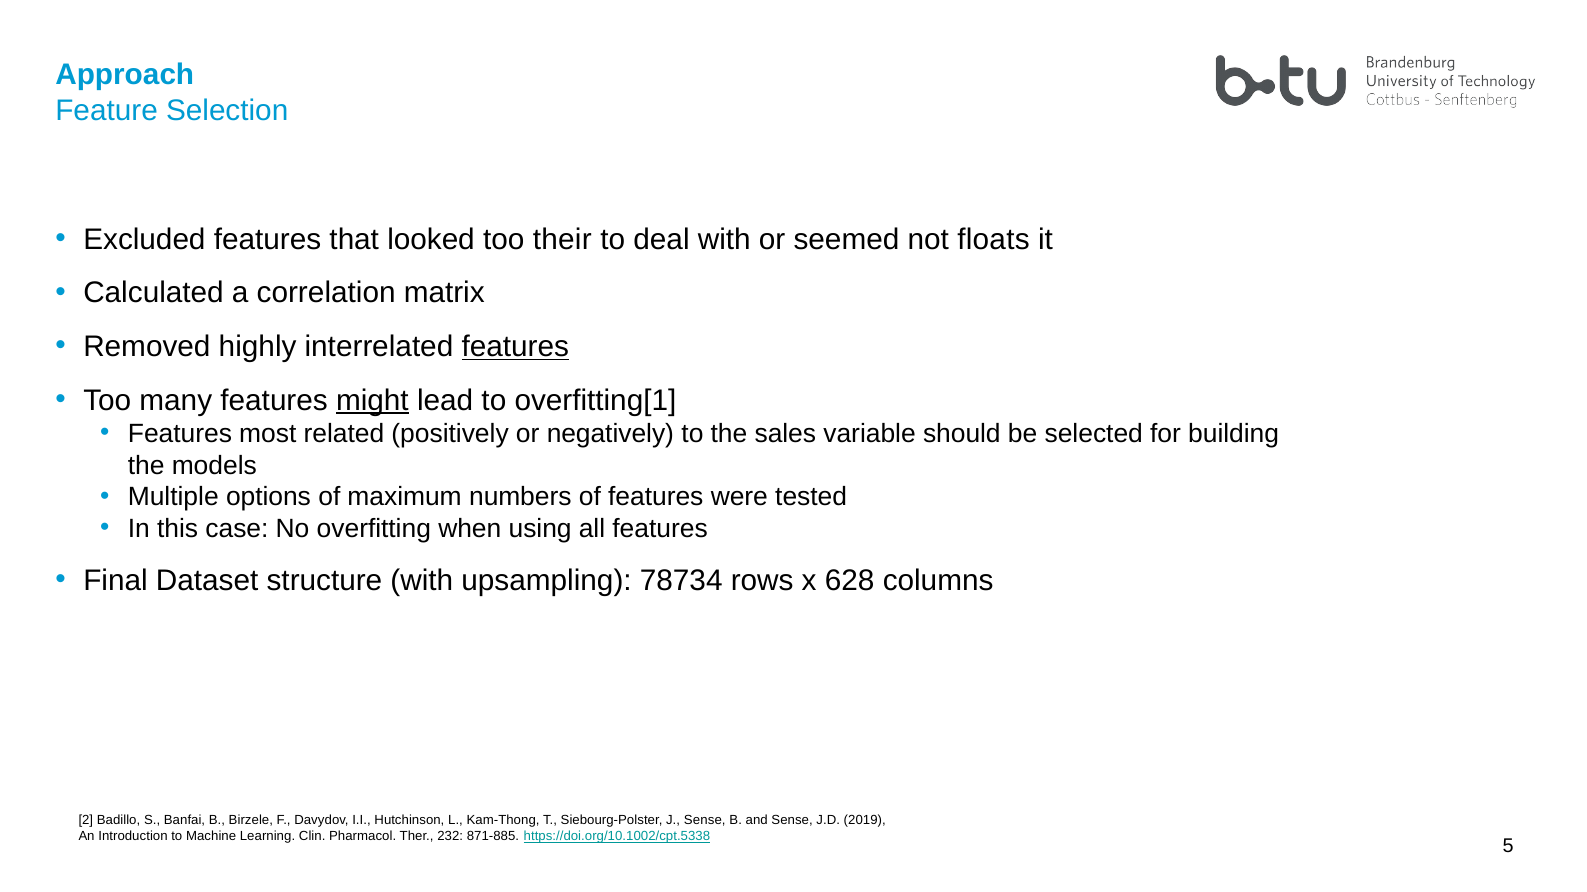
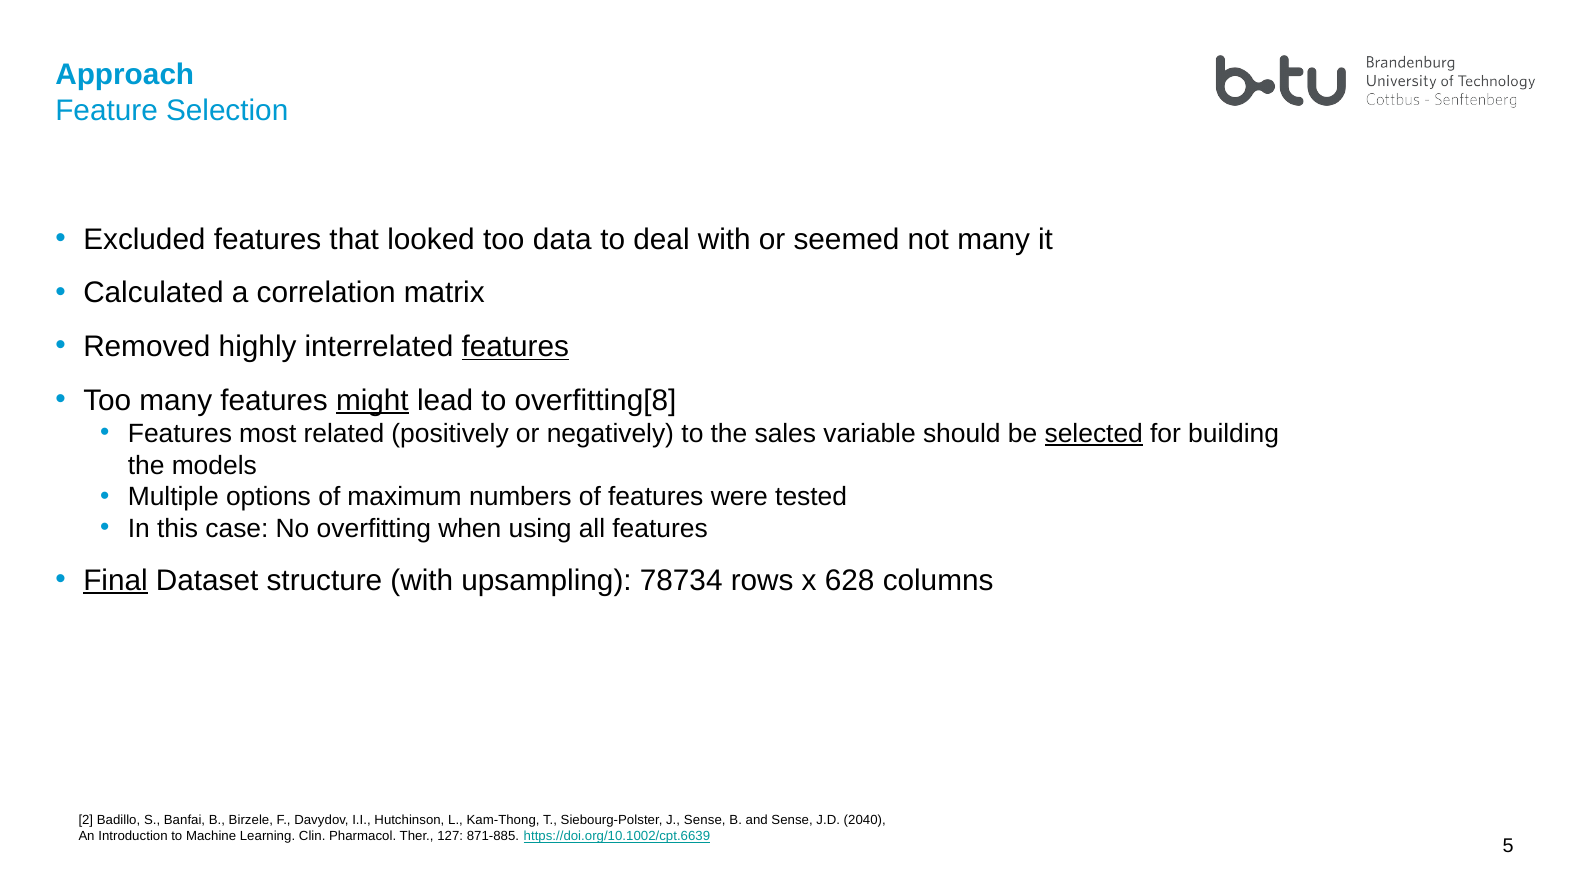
their: their -> data
not floats: floats -> many
overfitting[1: overfitting[1 -> overfitting[8
selected underline: none -> present
Final underline: none -> present
2019: 2019 -> 2040
232: 232 -> 127
https://doi.org/10.1002/cpt.5338: https://doi.org/10.1002/cpt.5338 -> https://doi.org/10.1002/cpt.6639
